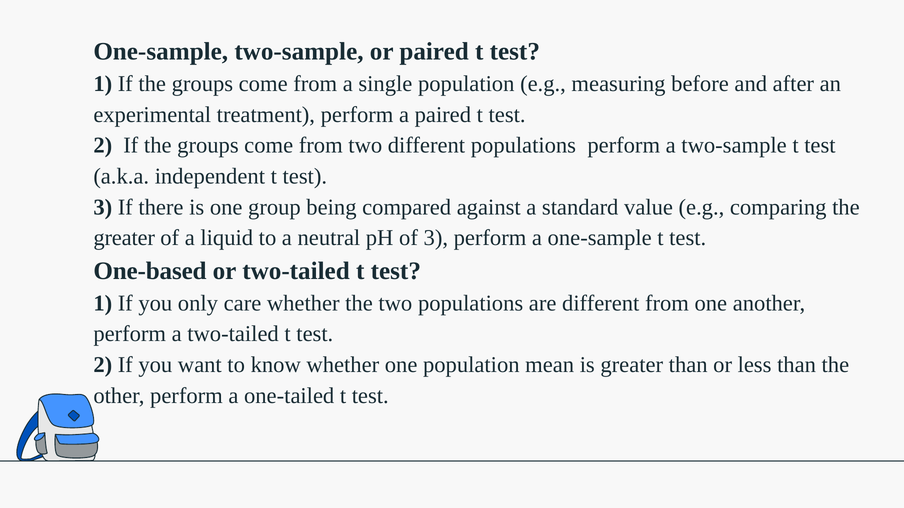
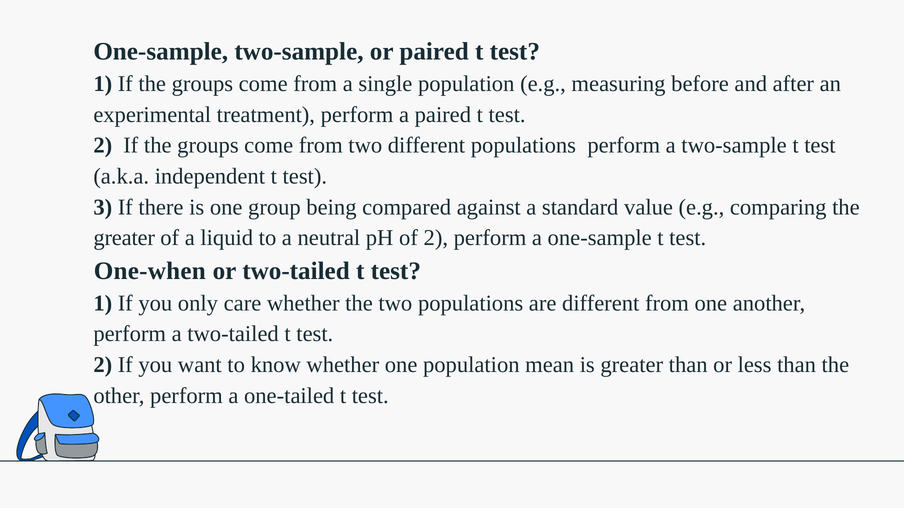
of 3: 3 -> 2
One-based: One-based -> One-when
